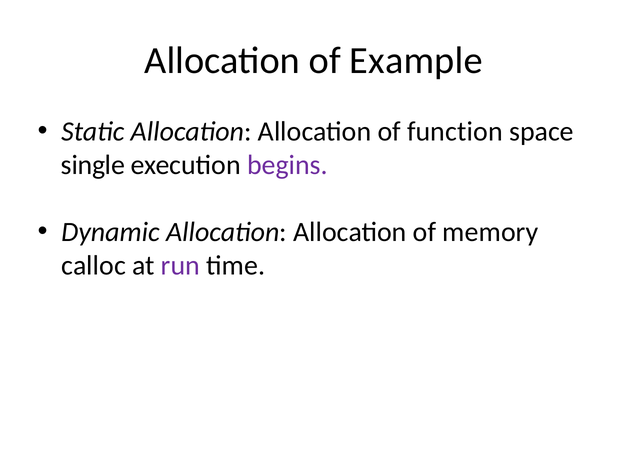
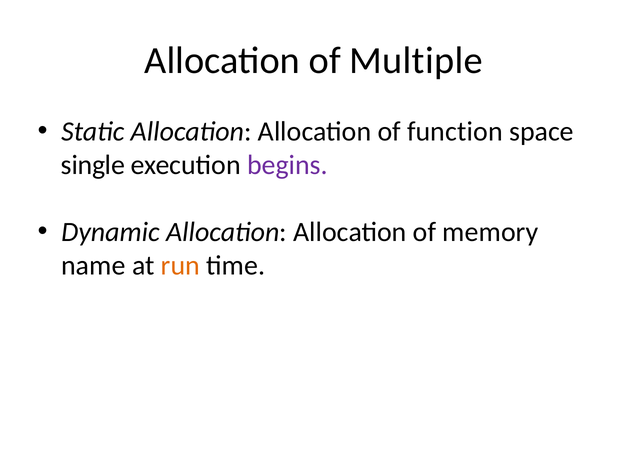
Example: Example -> Multiple
calloc: calloc -> name
run colour: purple -> orange
